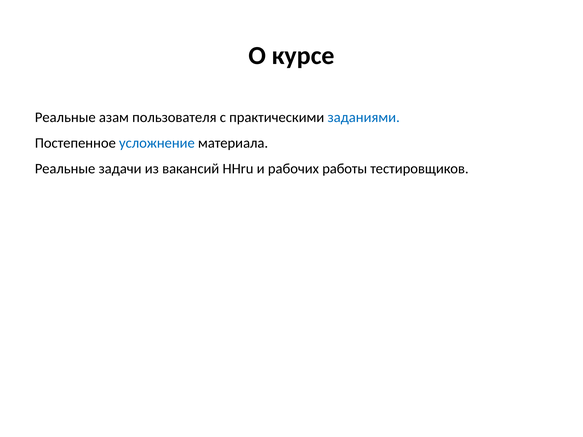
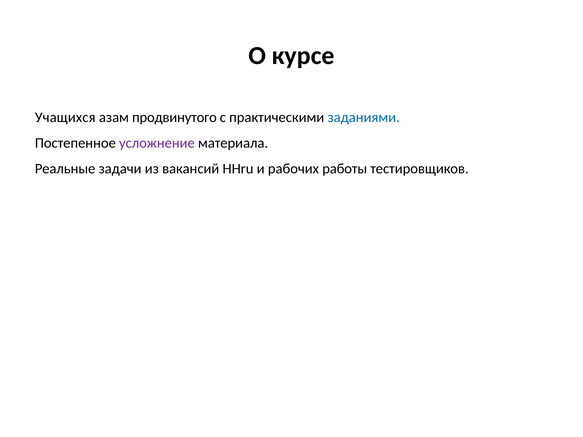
Реальные at (65, 118): Реальные -> Учащихся
пользователя: пользователя -> продвинутого
усложнение colour: blue -> purple
